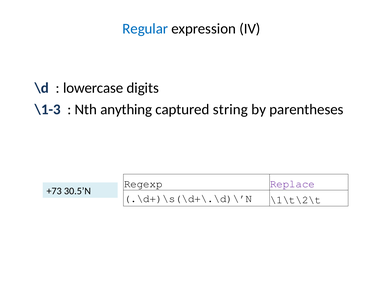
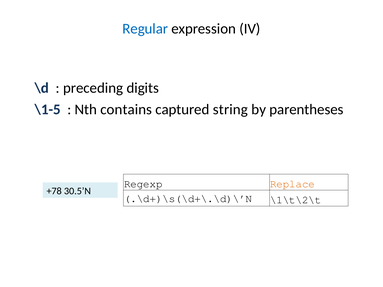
lowercase: lowercase -> preceding
\1-3: \1-3 -> \1-5
anything: anything -> contains
Replace colour: purple -> orange
+73: +73 -> +78
